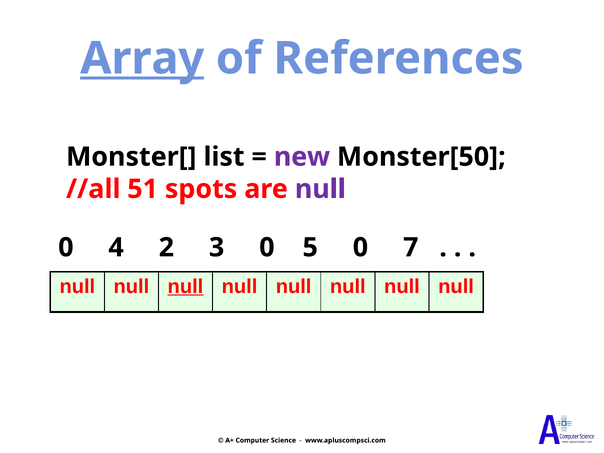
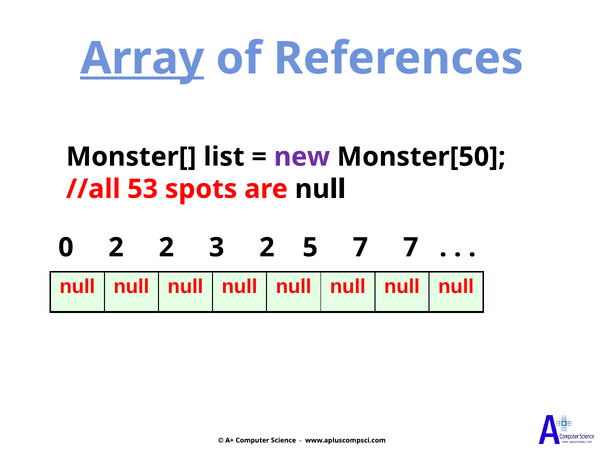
51: 51 -> 53
null at (320, 189) colour: purple -> black
0 4: 4 -> 2
3 0: 0 -> 2
5 0: 0 -> 7
null at (185, 286) underline: present -> none
